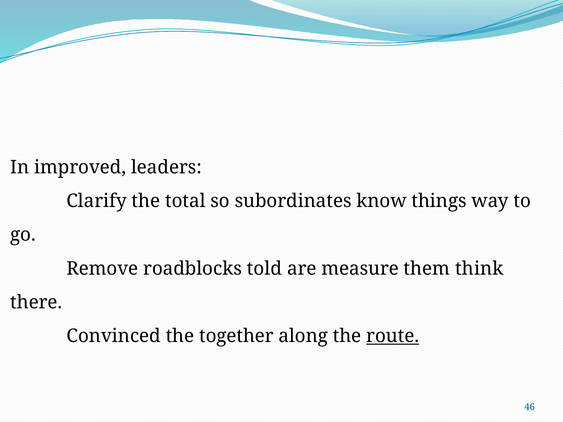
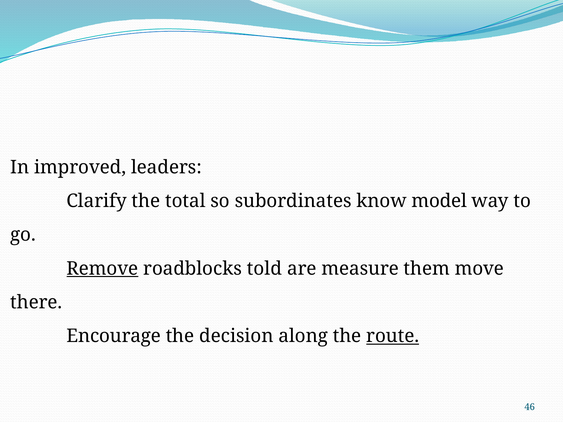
things: things -> model
Remove underline: none -> present
think: think -> move
Convinced: Convinced -> Encourage
together: together -> decision
